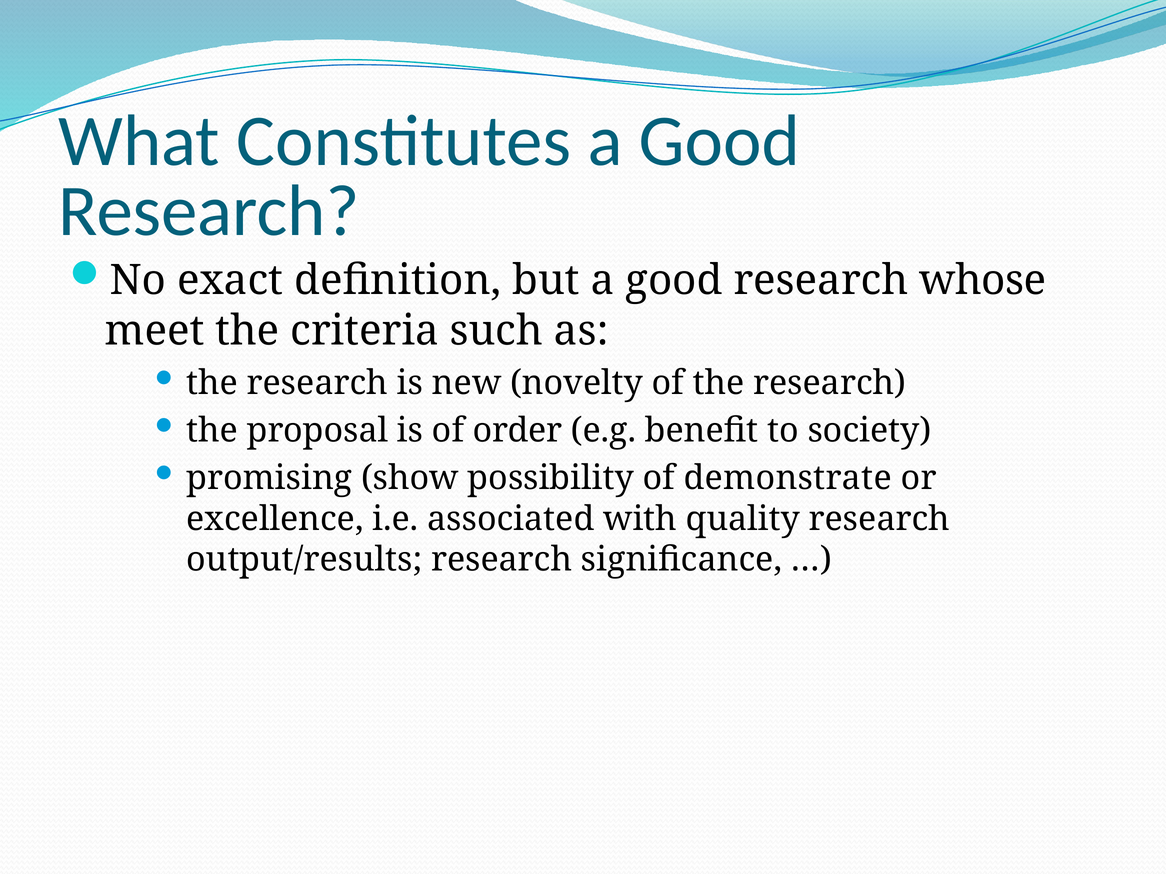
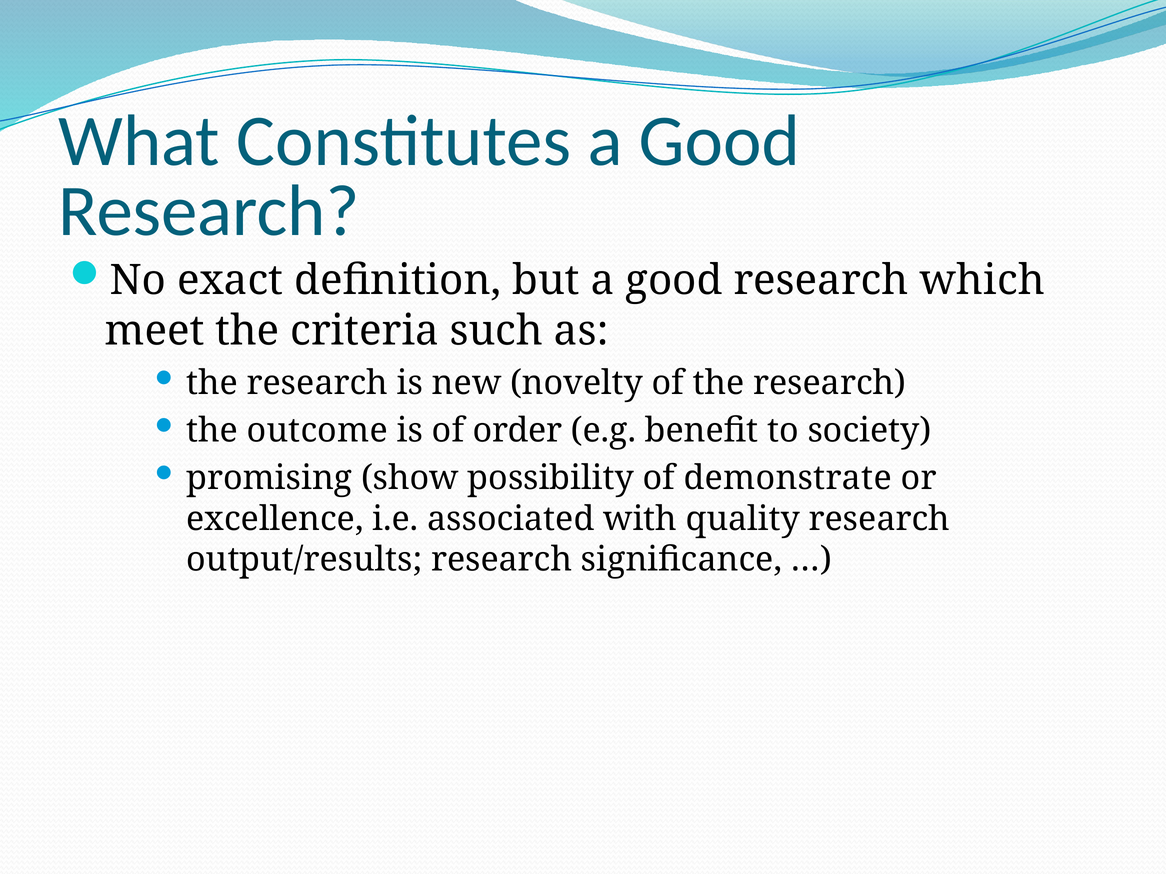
whose: whose -> which
proposal: proposal -> outcome
